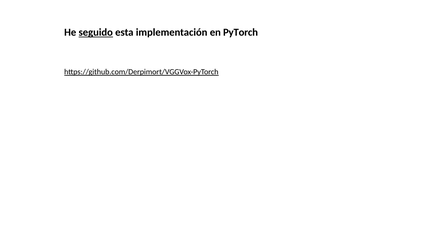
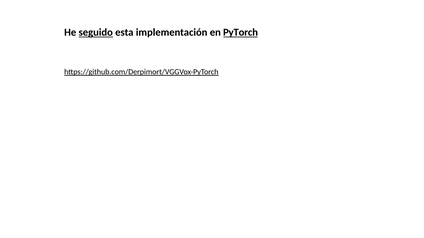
PyTorch underline: none -> present
